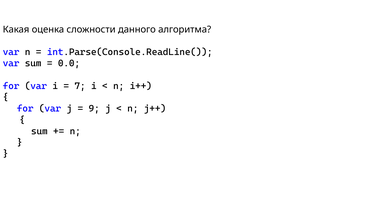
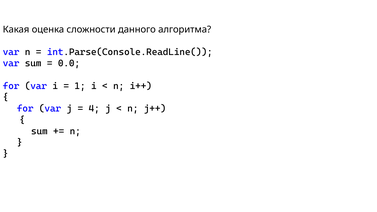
7: 7 -> 1
9: 9 -> 4
